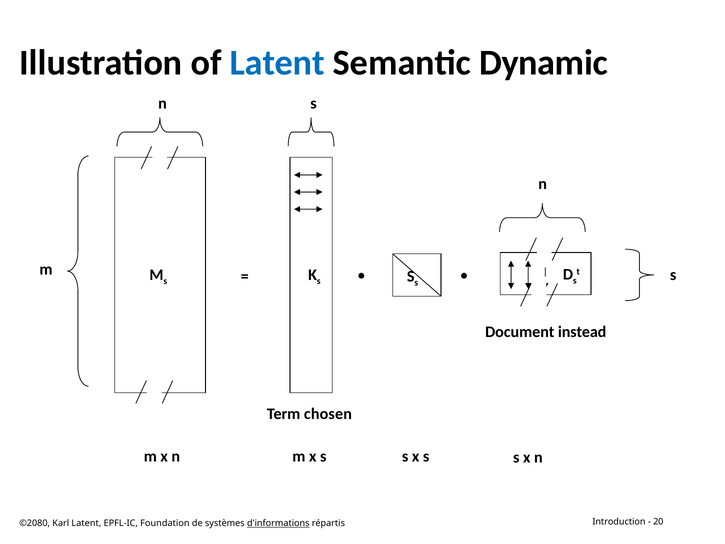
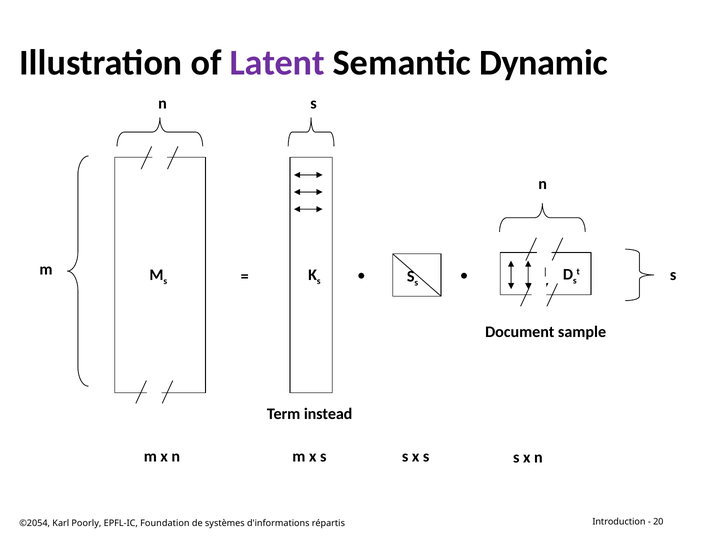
Latent at (277, 63) colour: blue -> purple
instead: instead -> sample
chosen: chosen -> instead
©2080: ©2080 -> ©2054
Karl Latent: Latent -> Poorly
d'informations underline: present -> none
